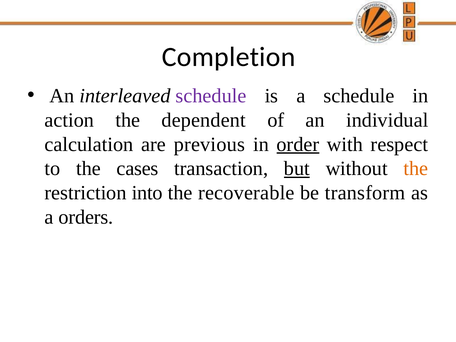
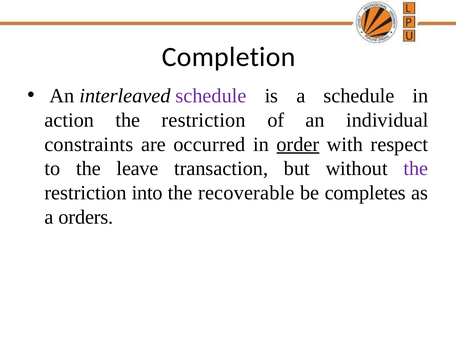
dependent at (204, 120): dependent -> restriction
calculation: calculation -> constraints
previous: previous -> occurred
cases: cases -> leave
but underline: present -> none
the at (416, 169) colour: orange -> purple
transform: transform -> completes
